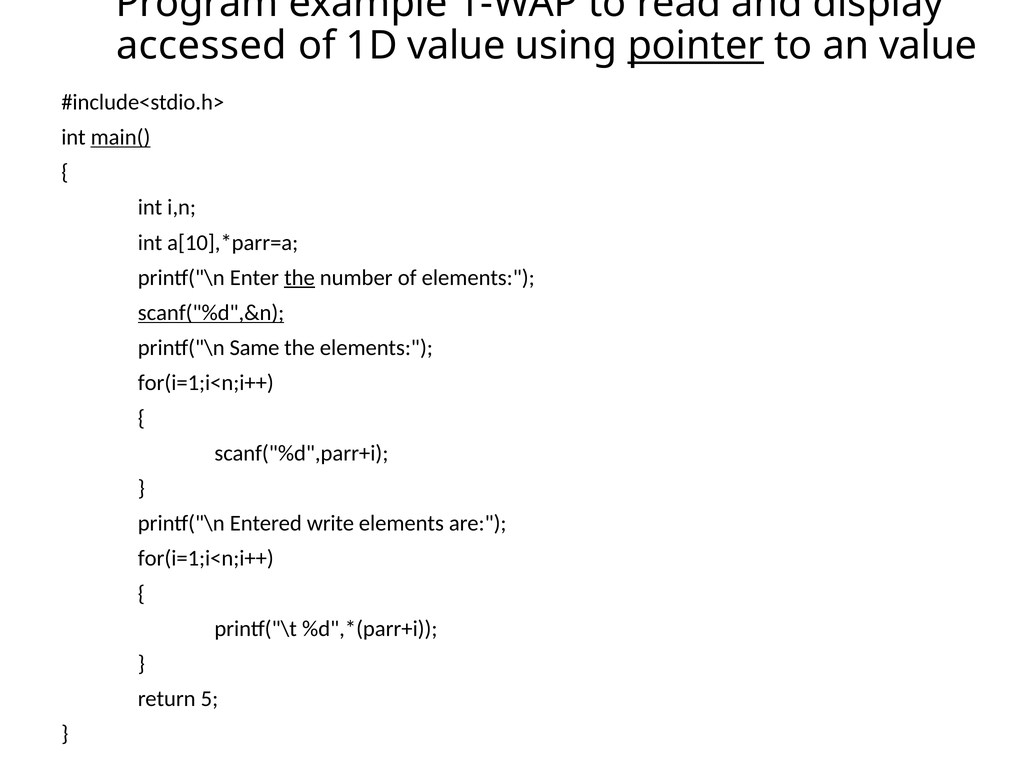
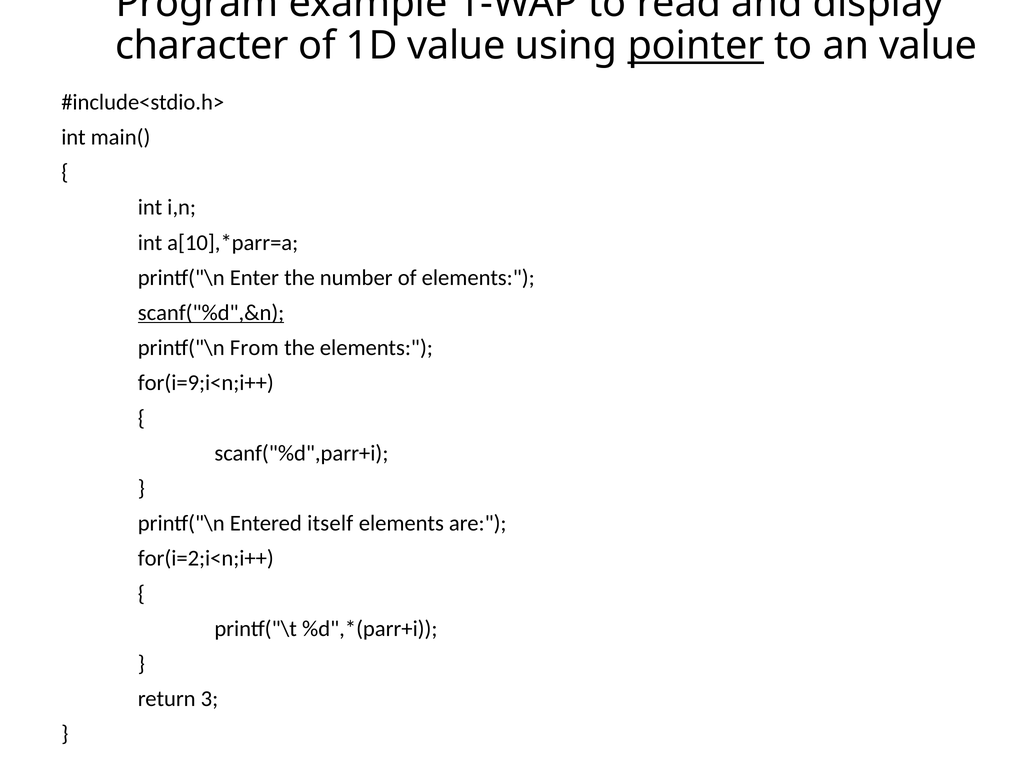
accessed: accessed -> character
main( underline: present -> none
the at (299, 278) underline: present -> none
Same: Same -> From
for(i=1;i<n;i++ at (206, 383): for(i=1;i<n;i++ -> for(i=9;i<n;i++
write: write -> itself
for(i=1;i<n;i++ at (206, 559): for(i=1;i<n;i++ -> for(i=2;i<n;i++
5: 5 -> 3
